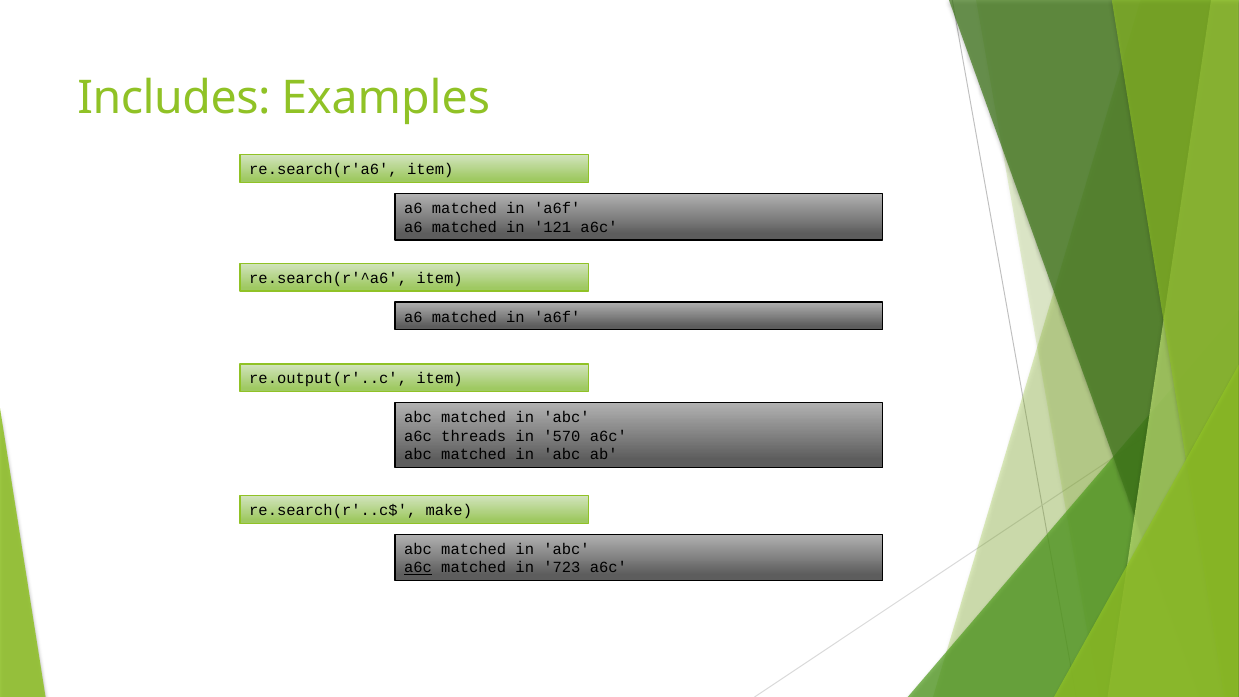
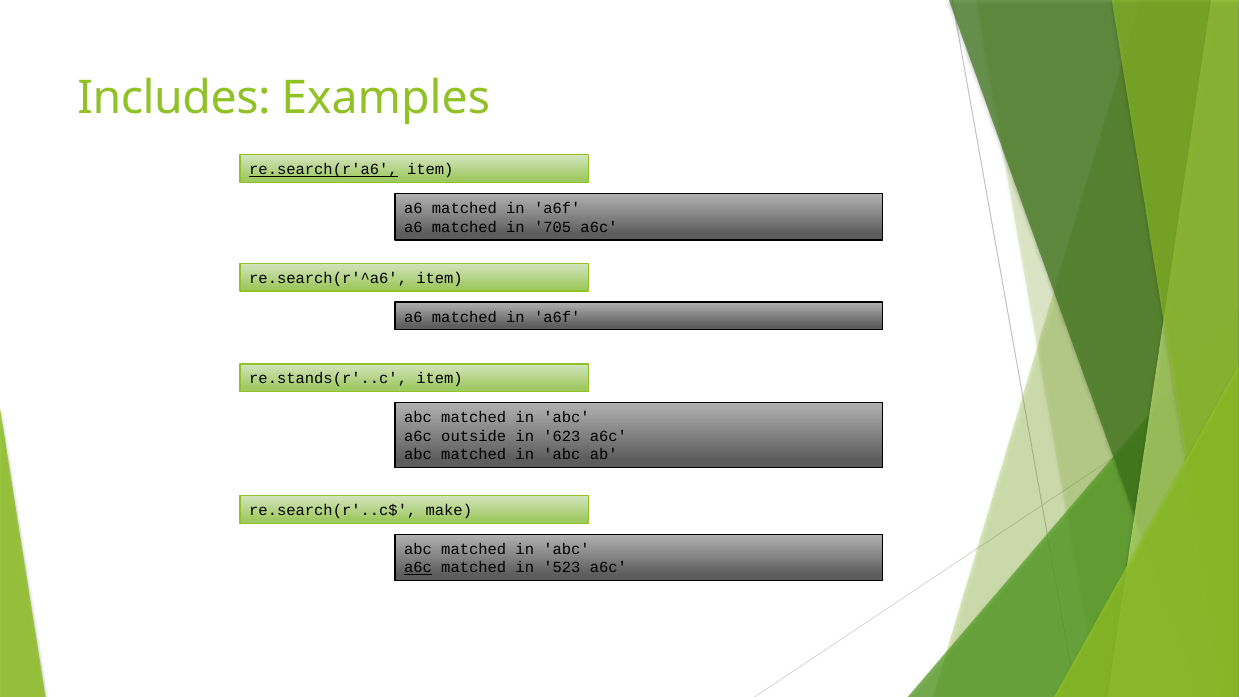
re.search(r'a6 underline: none -> present
121: 121 -> 705
re.output(r'..c: re.output(r'..c -> re.stands(r'..c
threads: threads -> outside
570: 570 -> 623
723: 723 -> 523
